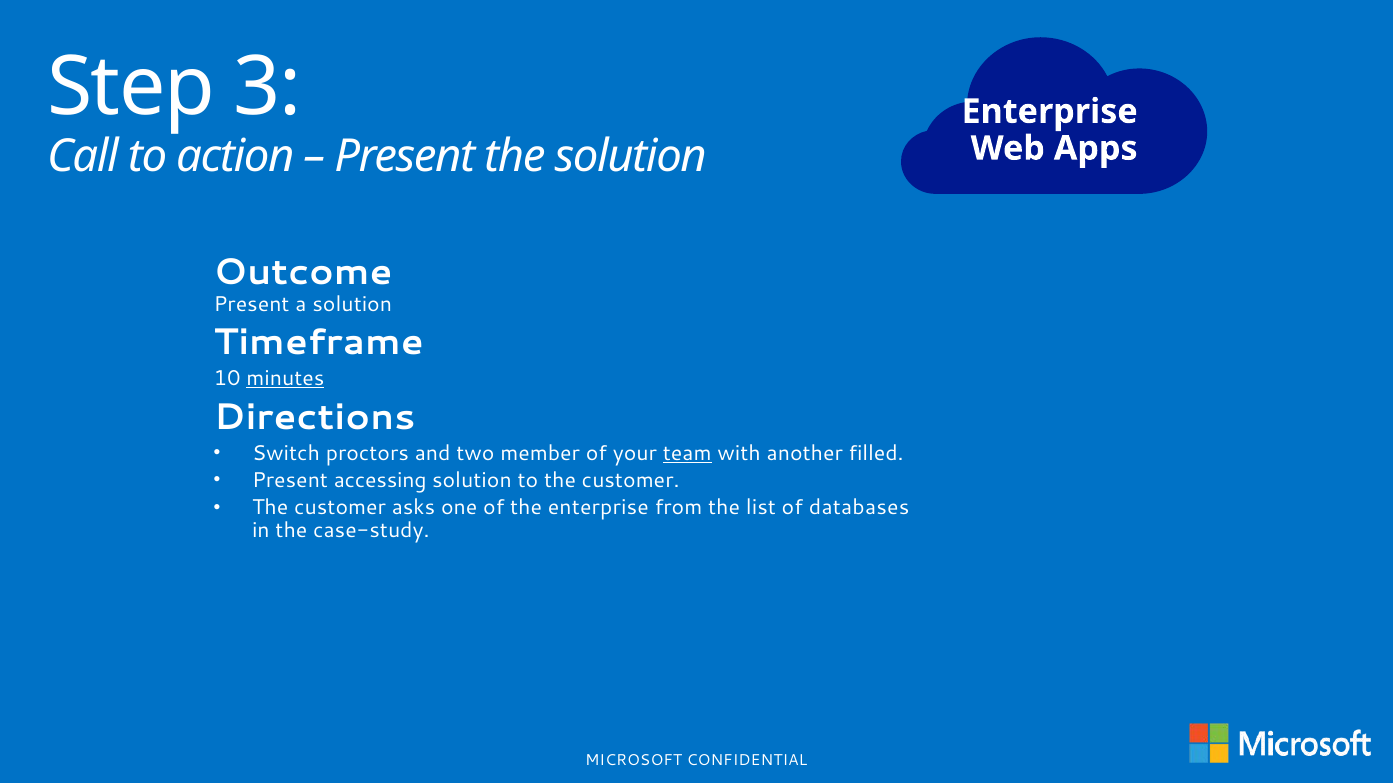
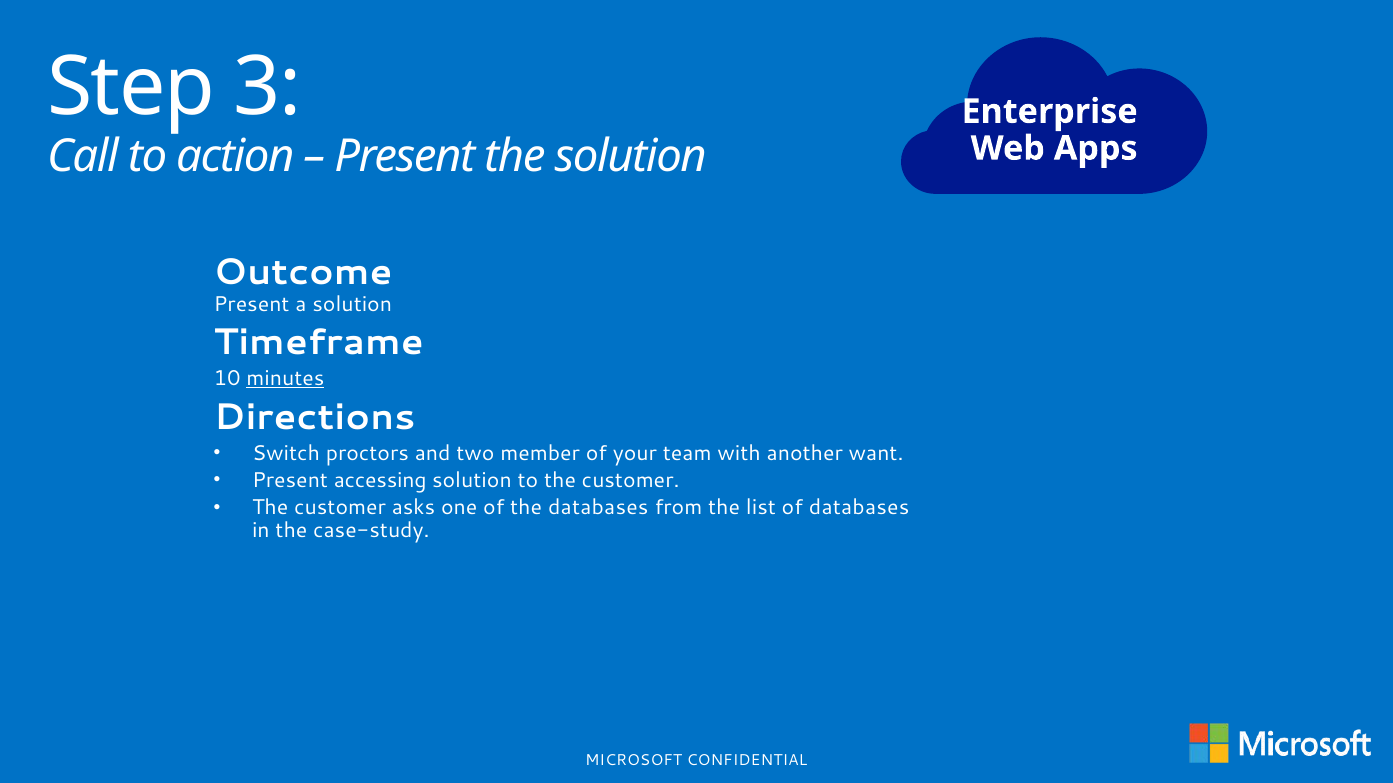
team underline: present -> none
filled: filled -> want
the enterprise: enterprise -> databases
